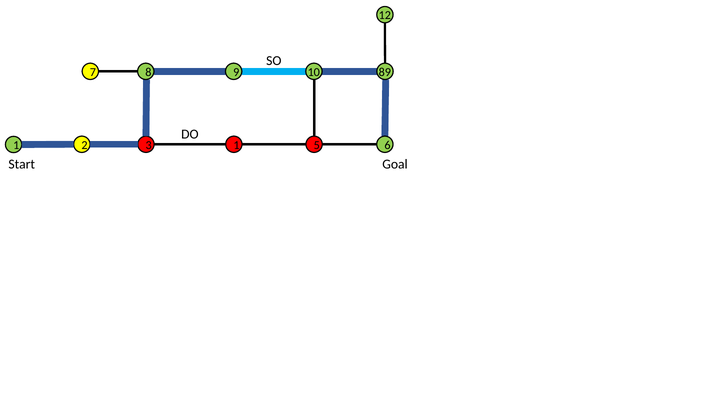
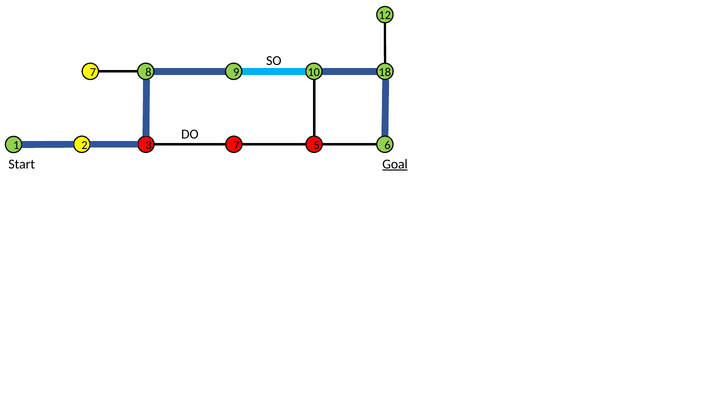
89: 89 -> 18
3 1: 1 -> 7
Goal underline: none -> present
